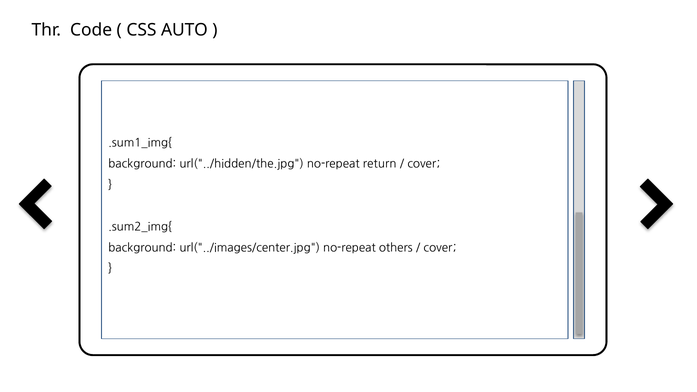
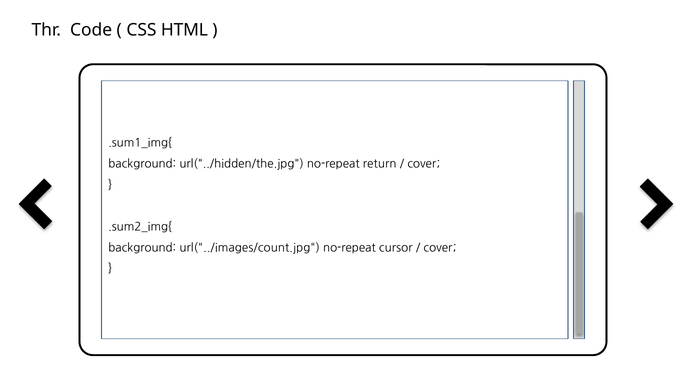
AUTO: AUTO -> HTML
url("../images/center.jpg: url("../images/center.jpg -> url("../images/count.jpg
others: others -> cursor
